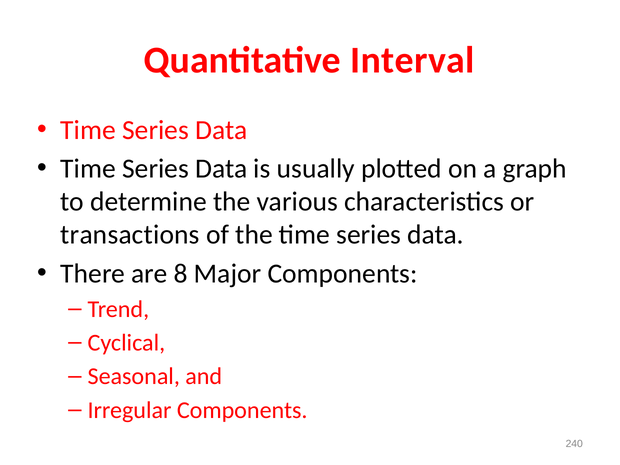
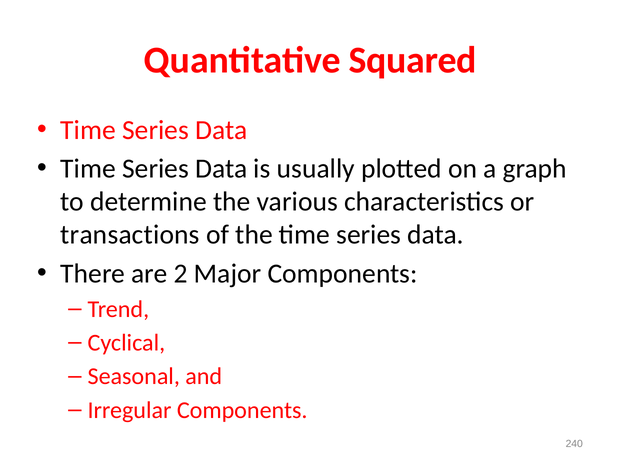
Interval: Interval -> Squared
8: 8 -> 2
